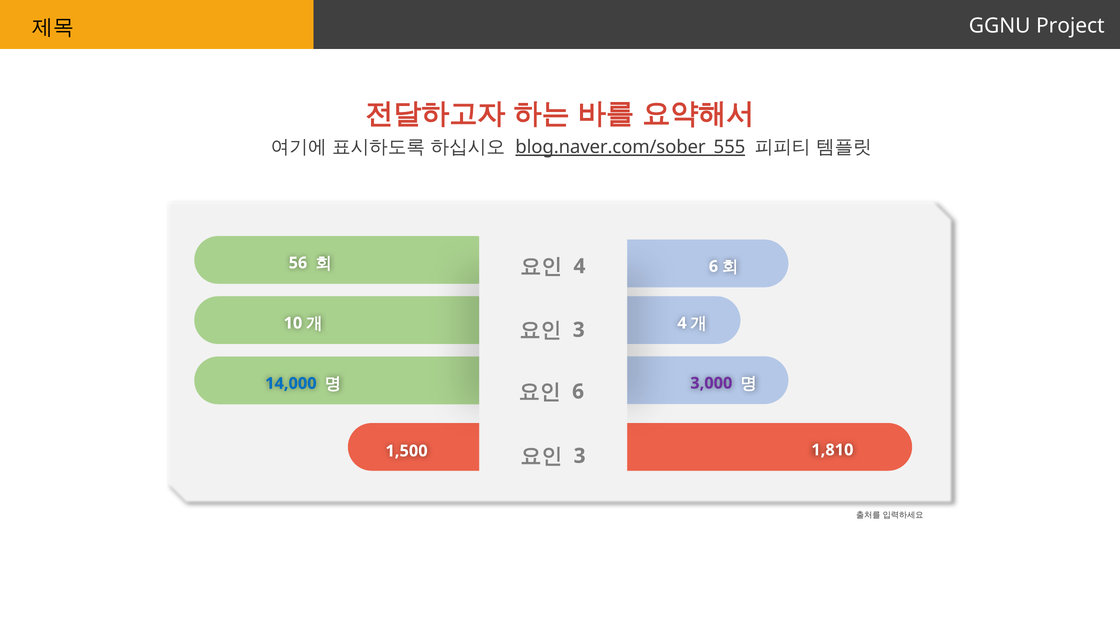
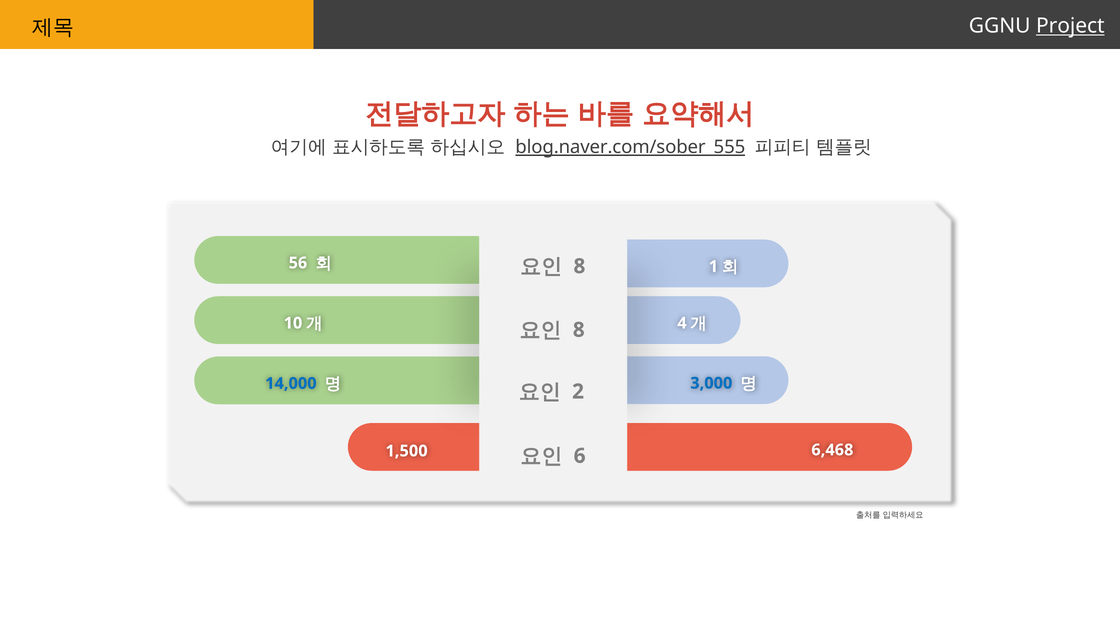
Project underline: none -> present
4 at (579, 266): 4 -> 8
6 at (714, 266): 6 -> 1
3 at (579, 330): 3 -> 8
3,000 colour: purple -> blue
6 at (578, 392): 6 -> 2
3 at (580, 456): 3 -> 6
1,810: 1,810 -> 6,468
